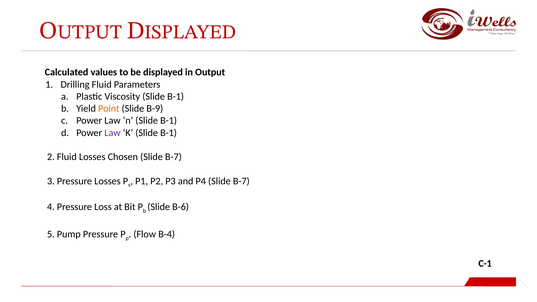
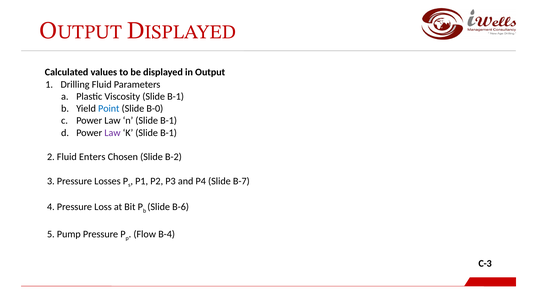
Point colour: orange -> blue
B-9: B-9 -> B-0
Fluid Losses: Losses -> Enters
Chosen Slide B-7: B-7 -> B-2
C-1: C-1 -> C-3
